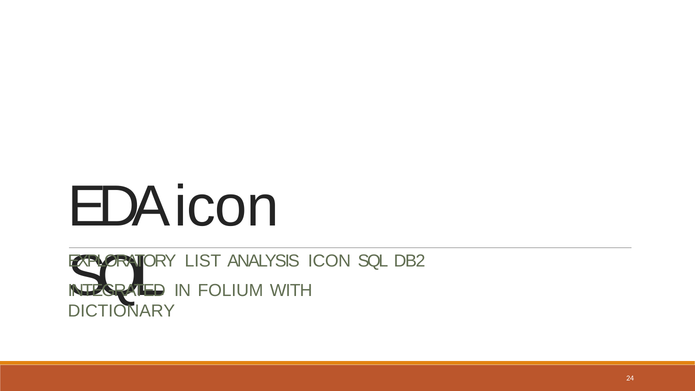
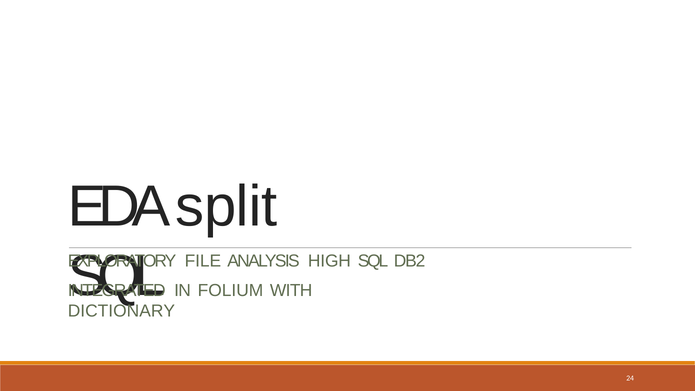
EDA icon: icon -> split
LIST: LIST -> FILE
ANALYSIS ICON: ICON -> HIGH
